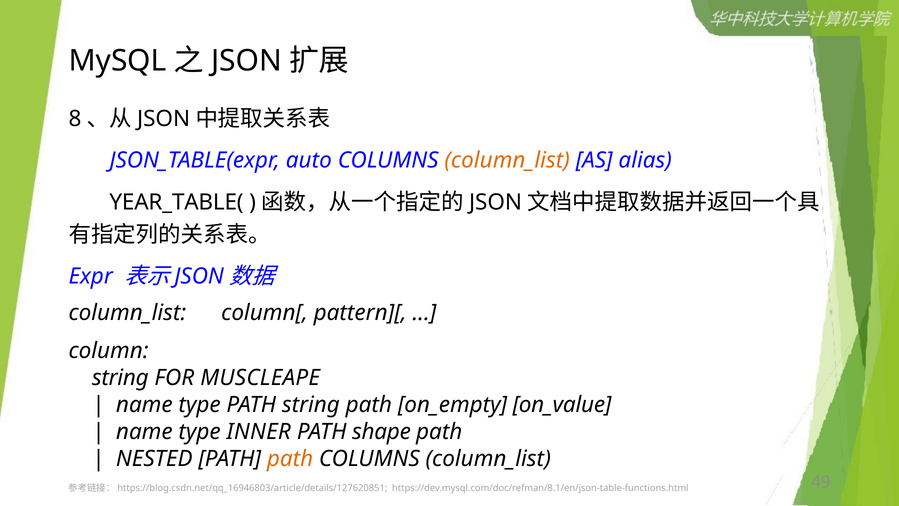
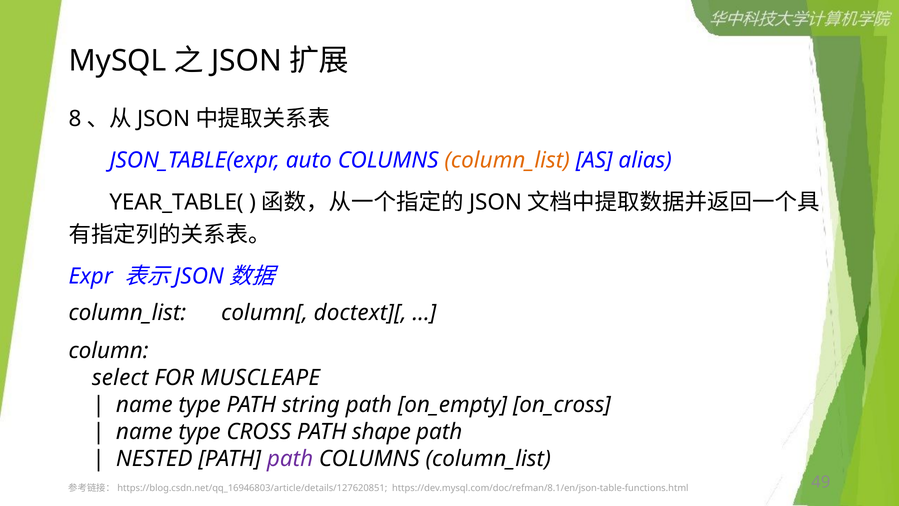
pattern][: pattern][ -> doctext][
string at (120, 378): string -> select
on_value: on_value -> on_cross
INNER: INNER -> CROSS
path at (290, 459) colour: orange -> purple
